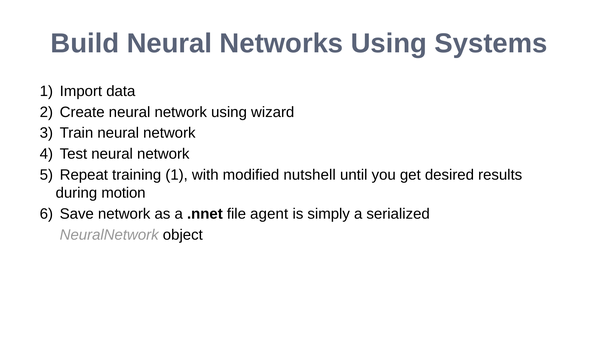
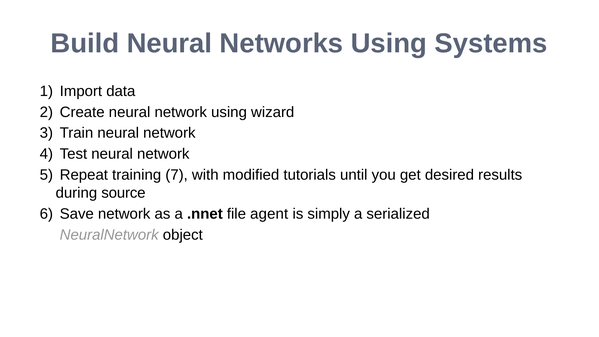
training 1: 1 -> 7
nutshell: nutshell -> tutorials
motion: motion -> source
